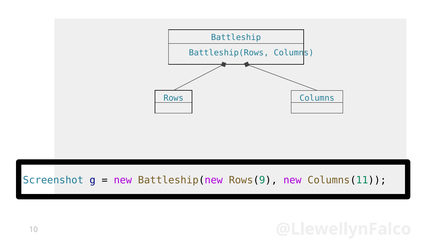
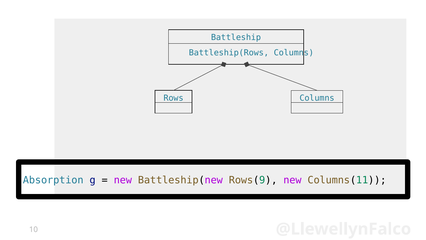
Screenshot: Screenshot -> Absorption
